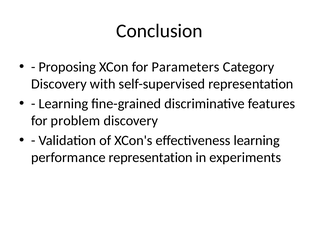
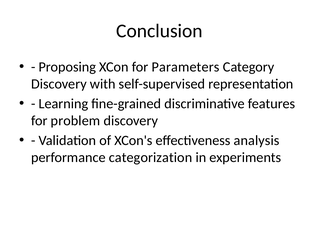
effectiveness learning: learning -> analysis
performance representation: representation -> categorization
